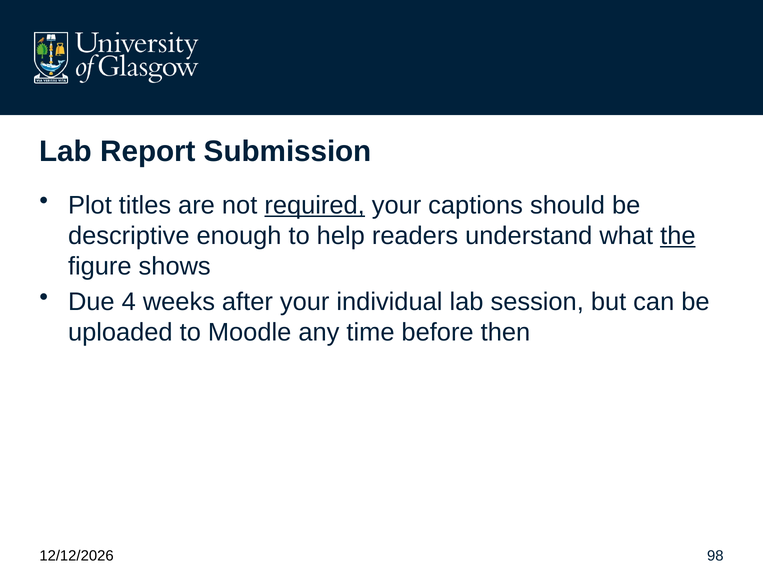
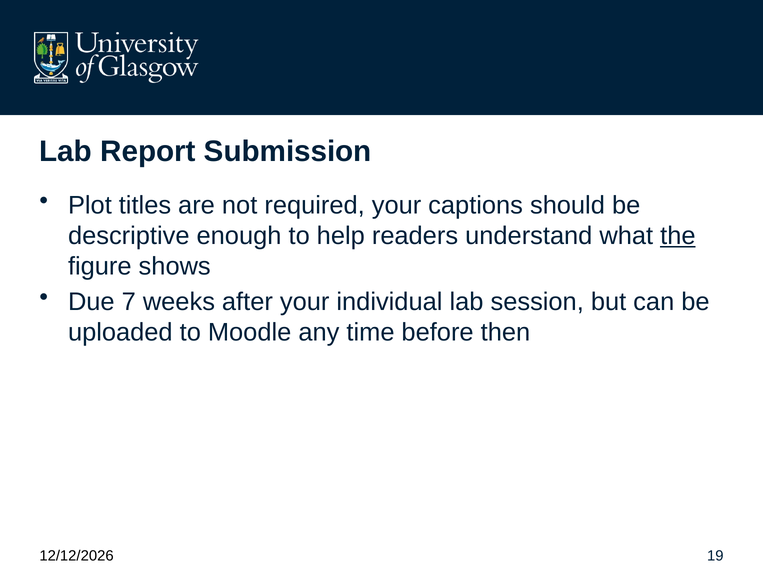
required underline: present -> none
4: 4 -> 7
98: 98 -> 19
